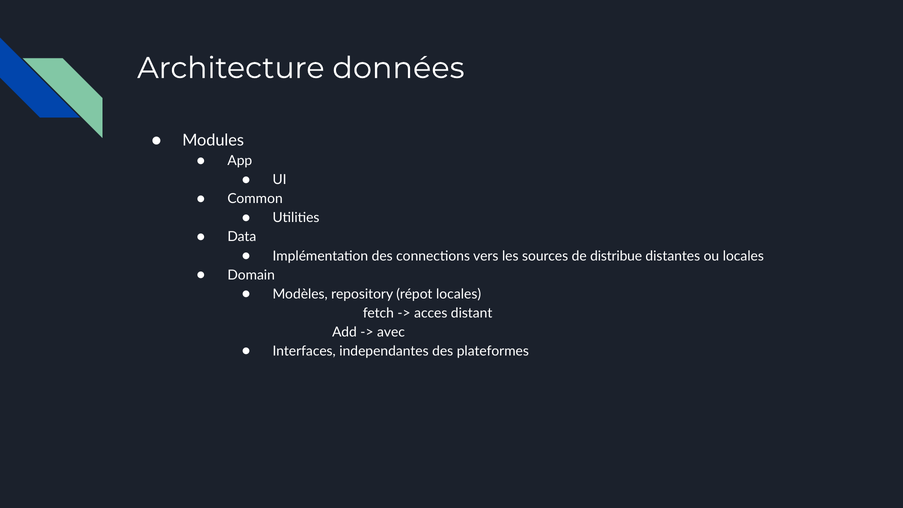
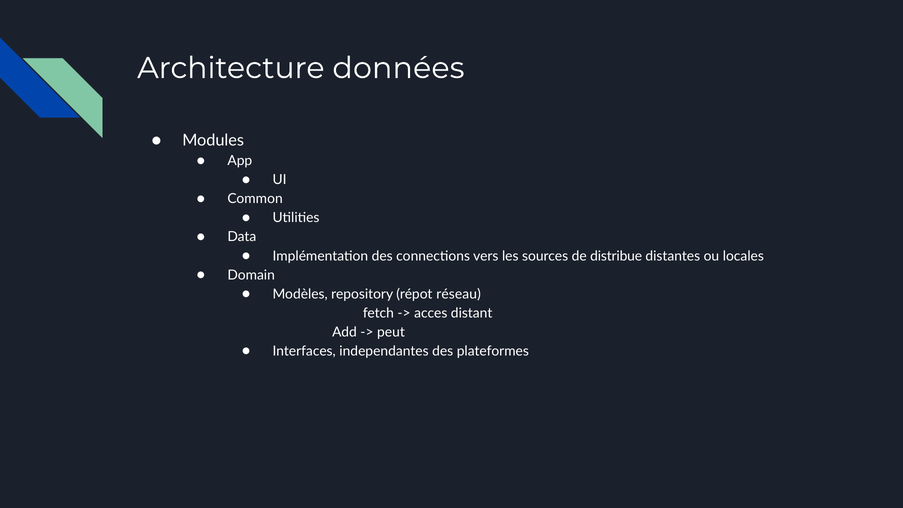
répot locales: locales -> réseau
avec: avec -> peut
